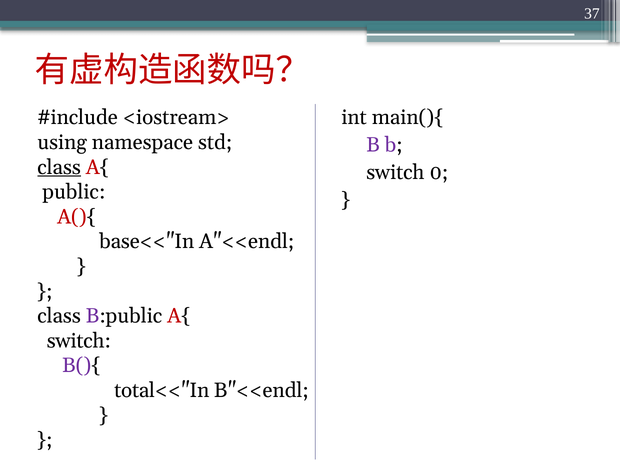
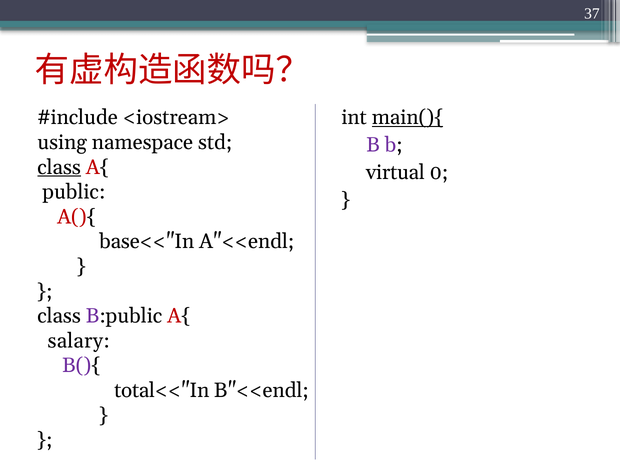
main(){ underline: none -> present
switch at (395, 172): switch -> virtual
switch at (79, 341): switch -> salary
